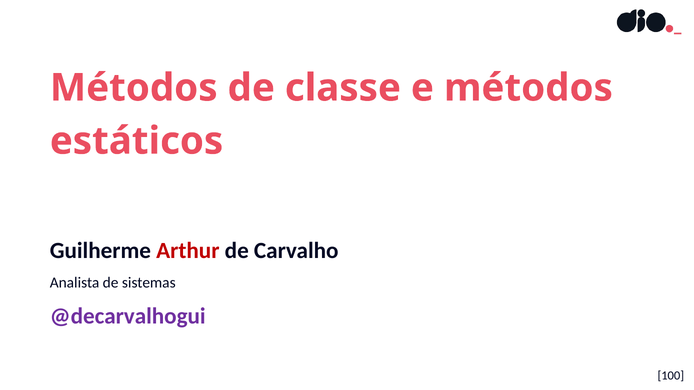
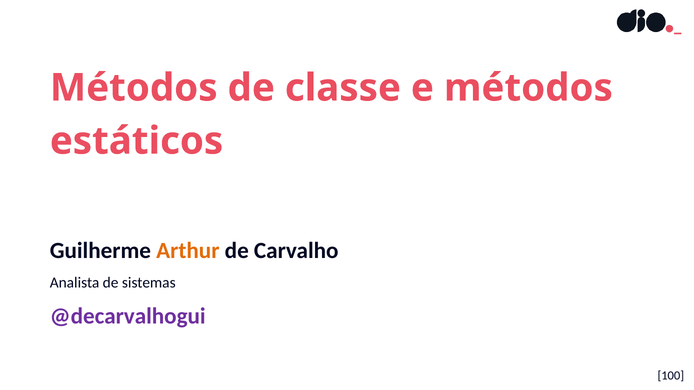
Arthur colour: red -> orange
